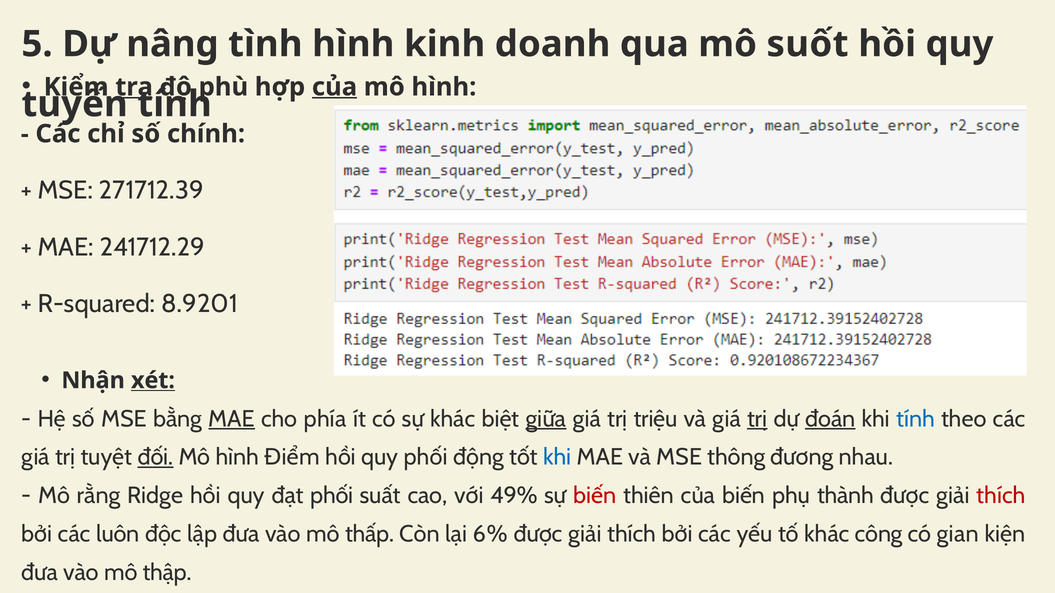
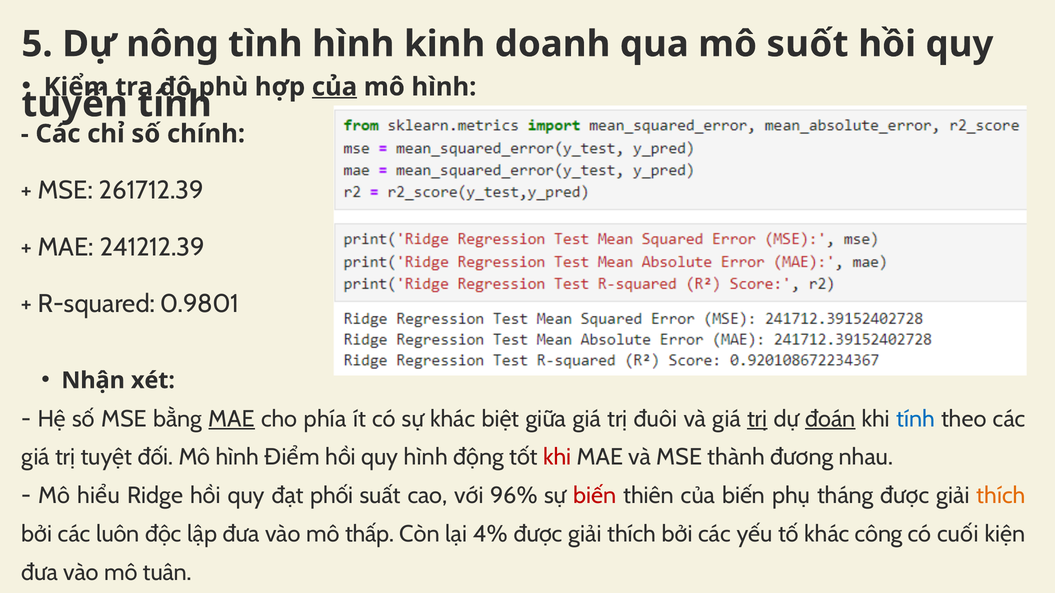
nâng: nâng -> nông
tra underline: present -> none
271712.39: 271712.39 -> 261712.39
241712.29: 241712.29 -> 241212.39
8.9201: 8.9201 -> 0.9801
xét underline: present -> none
giữa underline: present -> none
triệu: triệu -> đuôi
đối underline: present -> none
quy phối: phối -> hình
khi at (557, 458) colour: blue -> red
thông: thông -> thành
rằng: rằng -> hiểu
49%: 49% -> 96%
thành: thành -> tháng
thích at (1001, 496) colour: red -> orange
6%: 6% -> 4%
gian: gian -> cuối
thập: thập -> tuân
